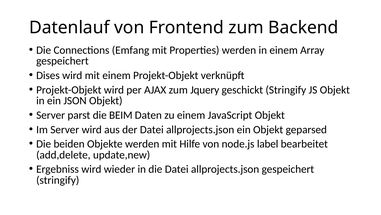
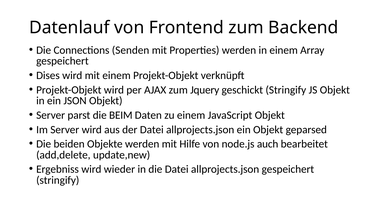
Emfang: Emfang -> Senden
label: label -> auch
